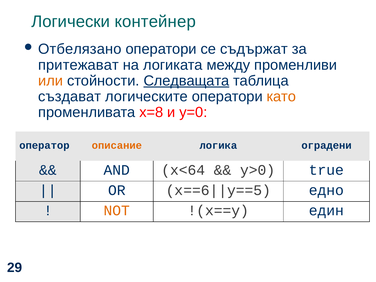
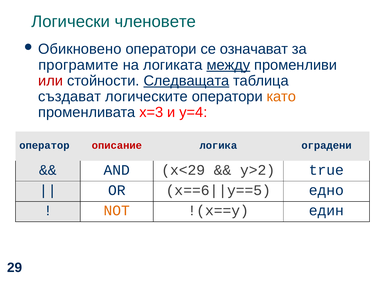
контейнер: контейнер -> членовете
Отбелязано: Отбелязано -> Обикновено
съдържат: съдържат -> означават
притежават: притежават -> програмите
между underline: none -> present
или colour: orange -> red
х=8: х=8 -> х=3
y=0: y=0 -> y=4
описание colour: orange -> red
x<64: x<64 -> x<29
y>0: y>0 -> y>2
